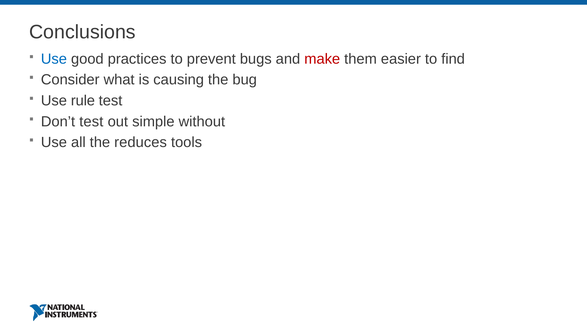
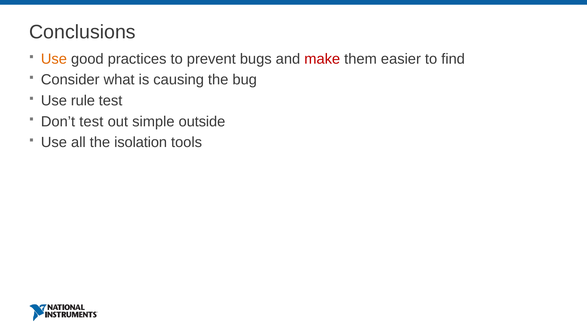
Use at (54, 59) colour: blue -> orange
without: without -> outside
reduces: reduces -> isolation
